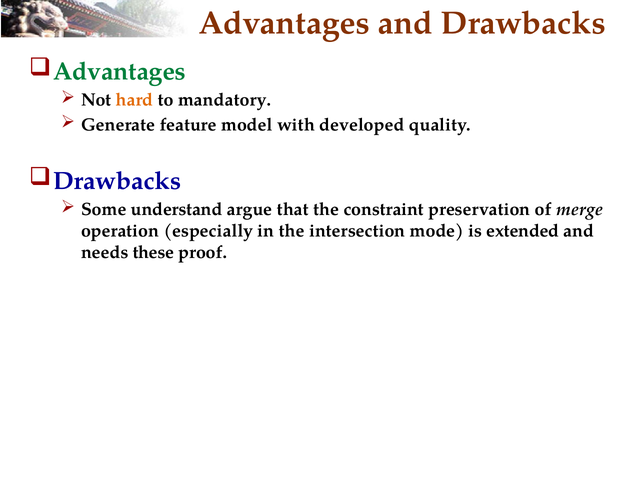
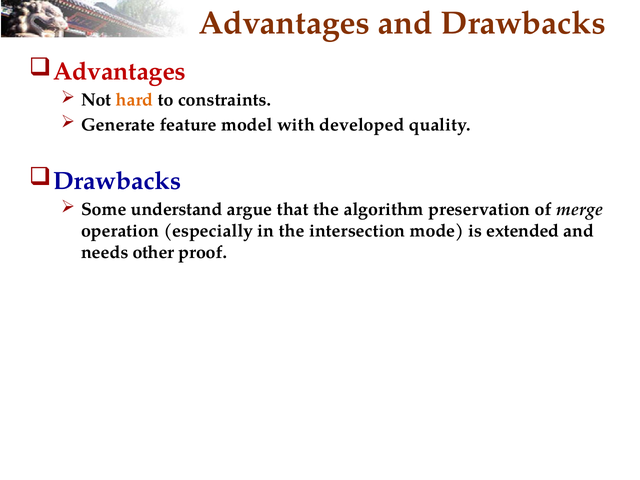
Advantages at (120, 71) colour: green -> red
mandatory: mandatory -> constraints
constraint: constraint -> algorithm
these: these -> other
